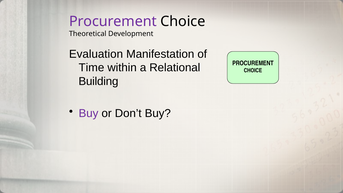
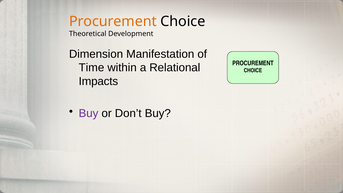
Procurement at (113, 21) colour: purple -> orange
Evaluation: Evaluation -> Dimension
Building: Building -> Impacts
